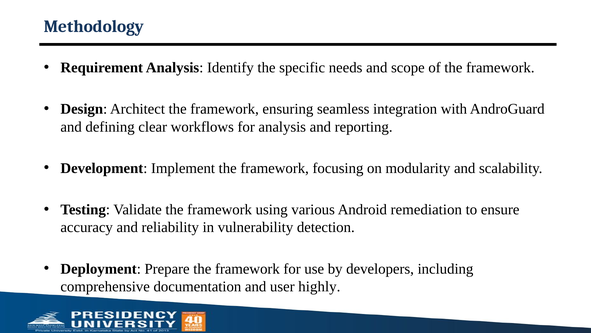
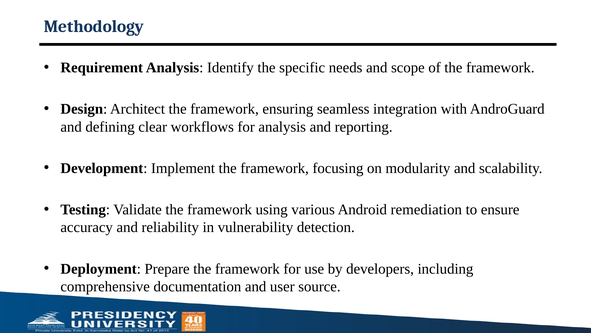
highly: highly -> source
